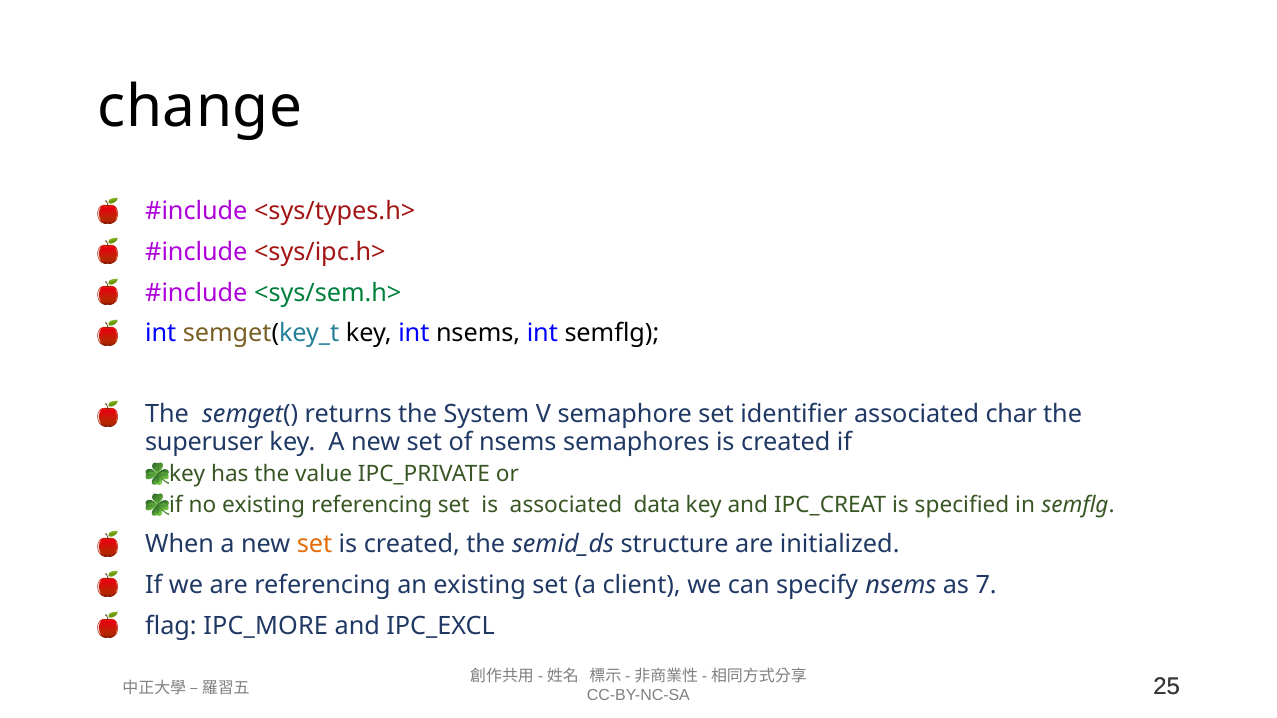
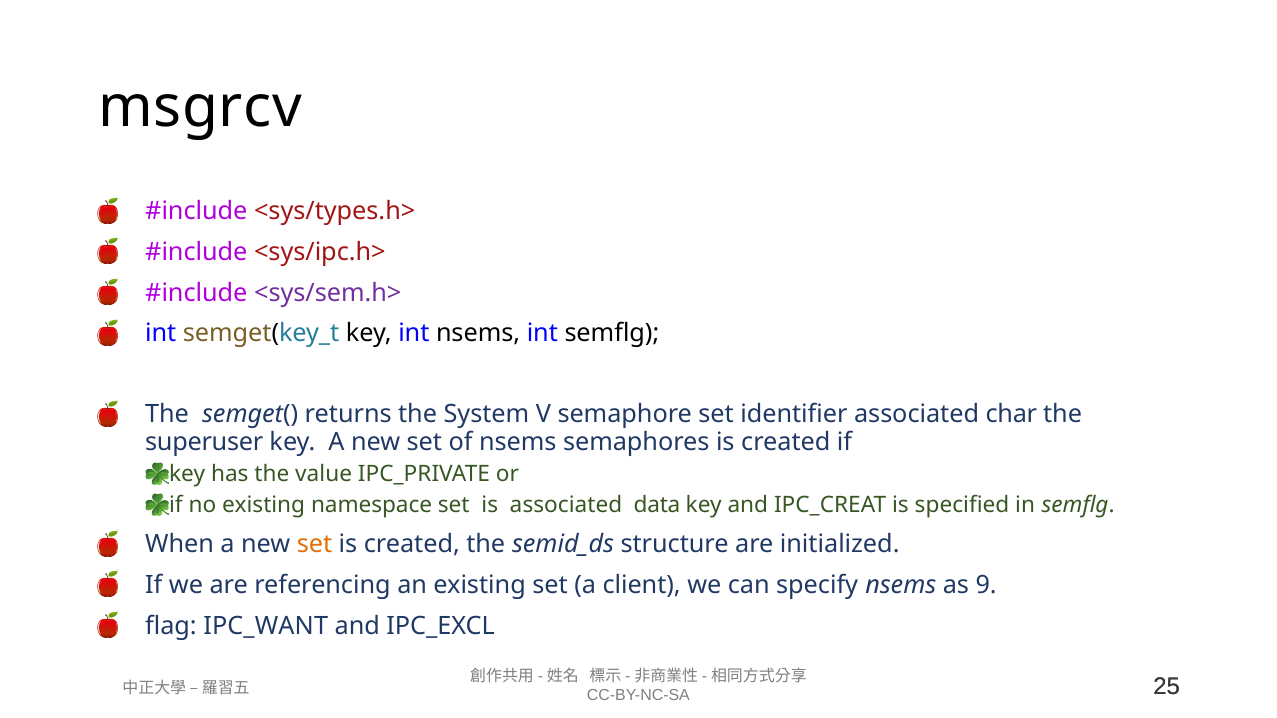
change: change -> msgrcv
<sys/sem.h> colour: green -> purple
existing referencing: referencing -> namespace
7: 7 -> 9
IPC_MORE: IPC_MORE -> IPC_WANT
